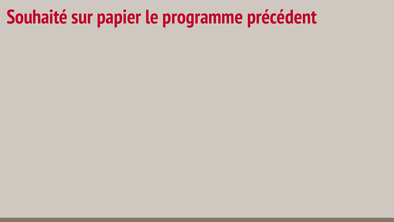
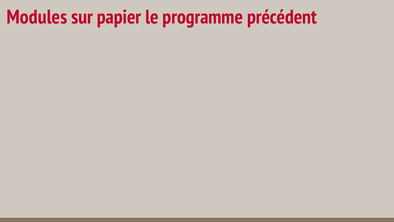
Souhaité: Souhaité -> Modules
